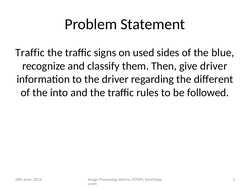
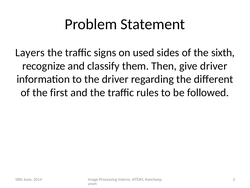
Traffic at (30, 52): Traffic -> Layers
blue: blue -> sixth
into: into -> first
